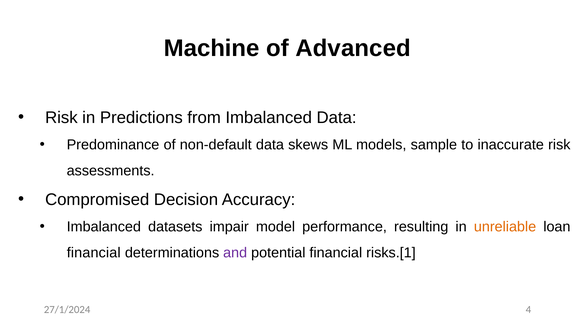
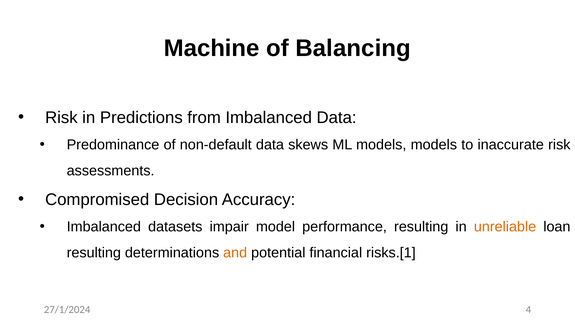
Advanced: Advanced -> Balancing
models sample: sample -> models
financial at (94, 252): financial -> resulting
and colour: purple -> orange
